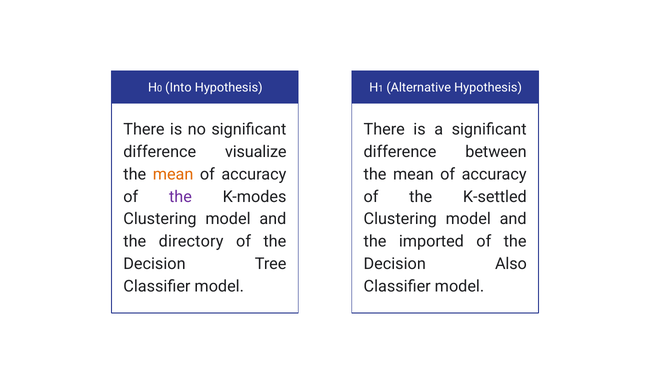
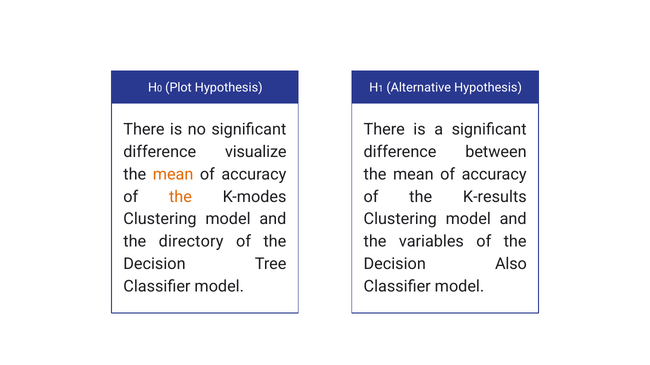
Into: Into -> Plot
the at (180, 197) colour: purple -> orange
K-settled: K-settled -> K-results
imported: imported -> variables
